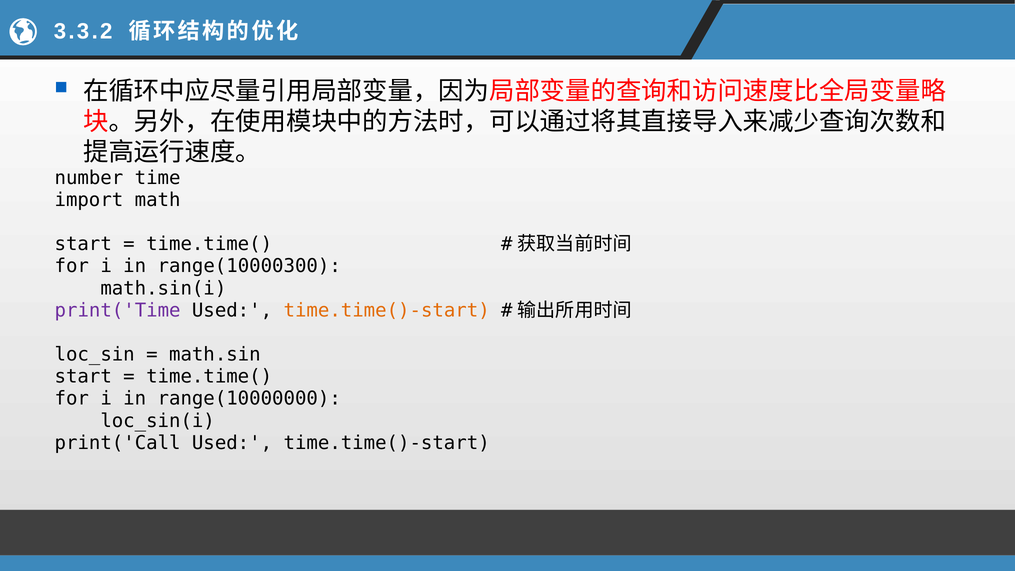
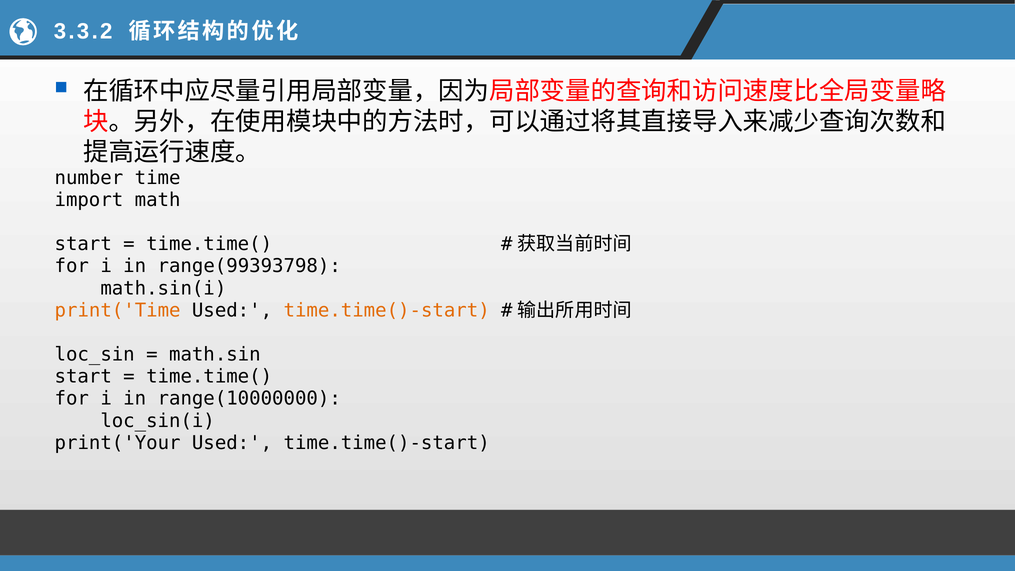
range(10000300: range(10000300 -> range(99393798
print('Time colour: purple -> orange
print('Call: print('Call -> print('Your
